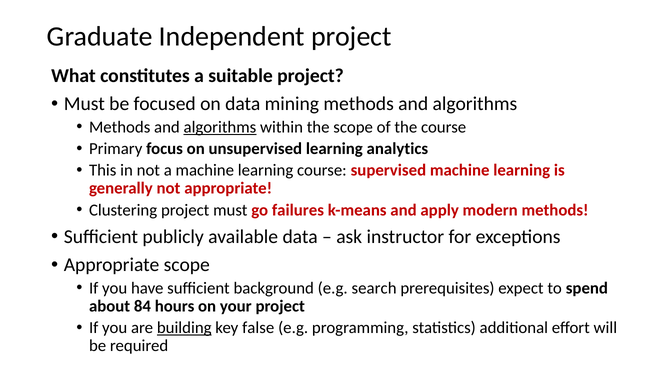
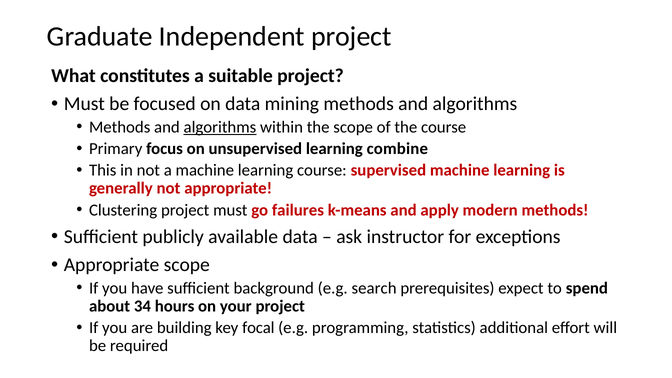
analytics: analytics -> combine
84: 84 -> 34
building underline: present -> none
false: false -> focal
